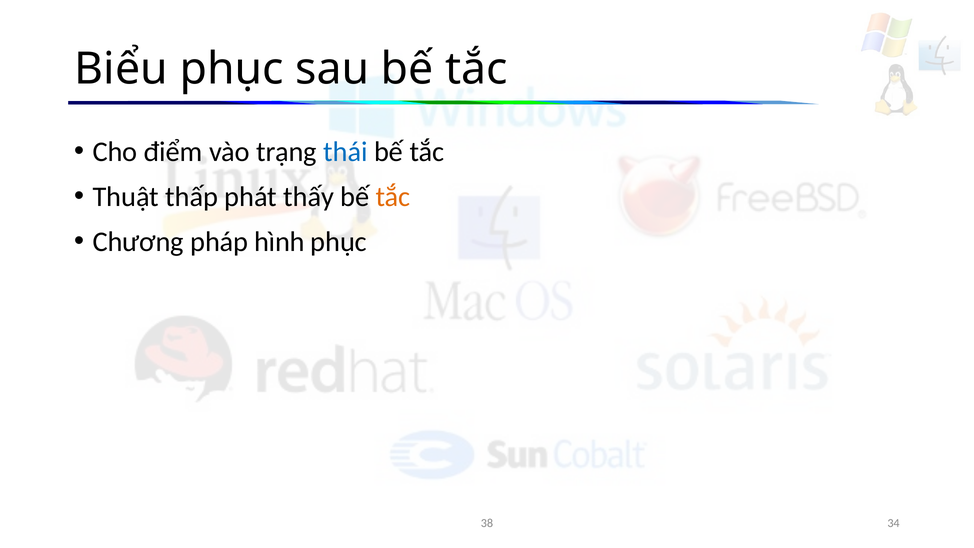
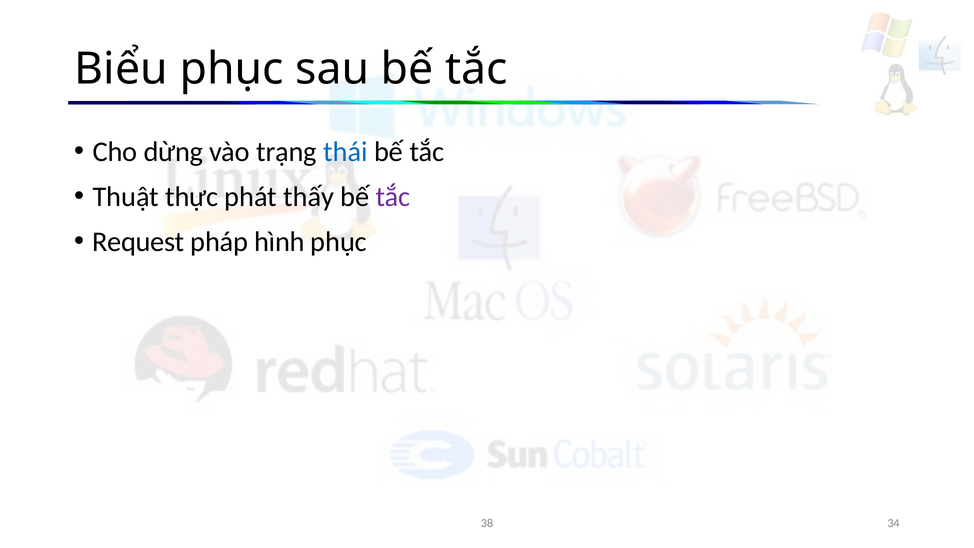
điểm: điểm -> dừng
thấp: thấp -> thực
tắc at (393, 197) colour: orange -> purple
Chương: Chương -> Request
